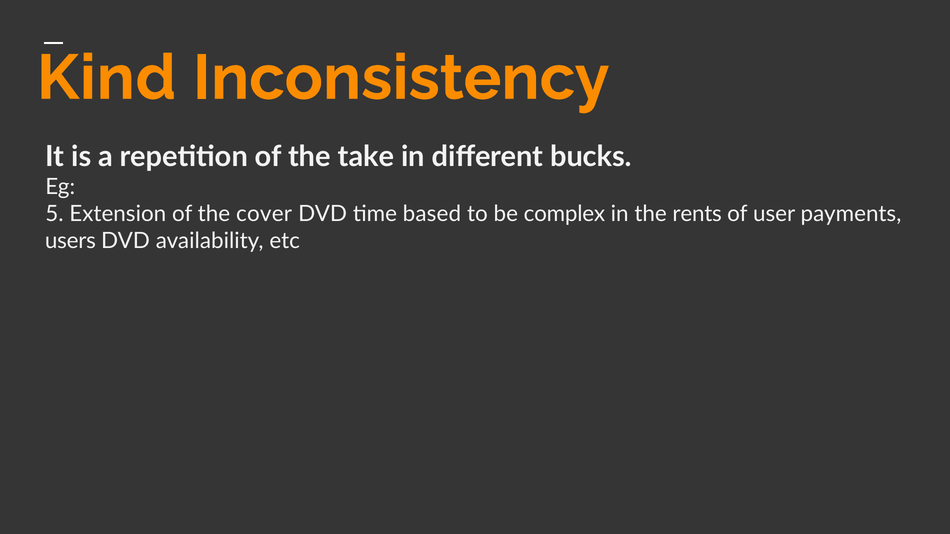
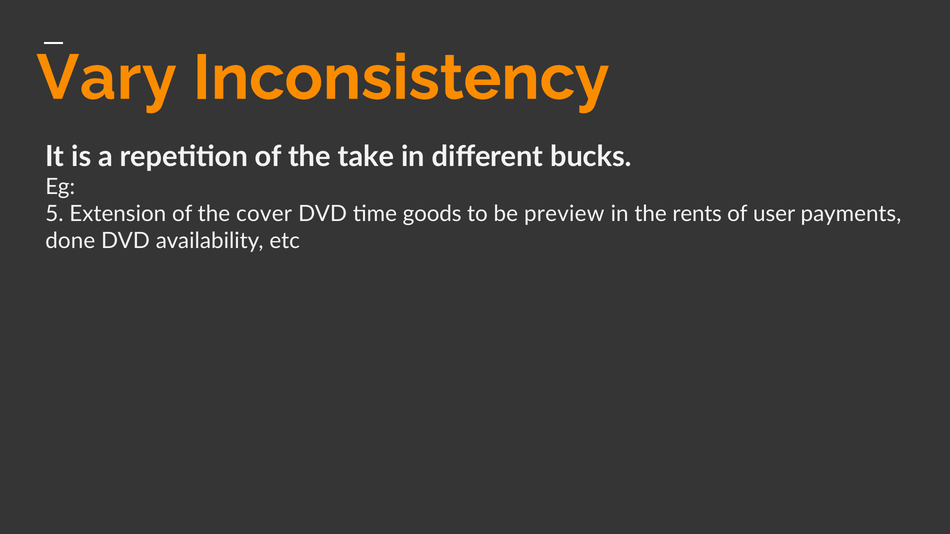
Kind: Kind -> Vary
based: based -> goods
complex: complex -> preview
users: users -> done
